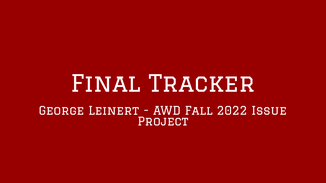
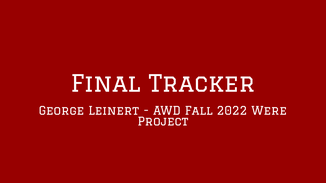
Issue: Issue -> Were
